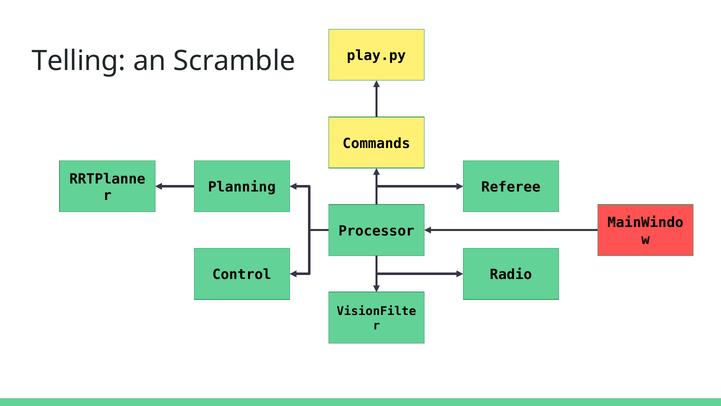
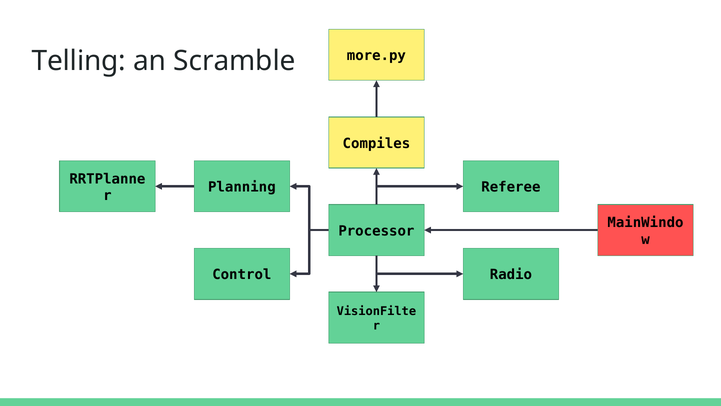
play.py: play.py -> more.py
Commands: Commands -> Compiles
